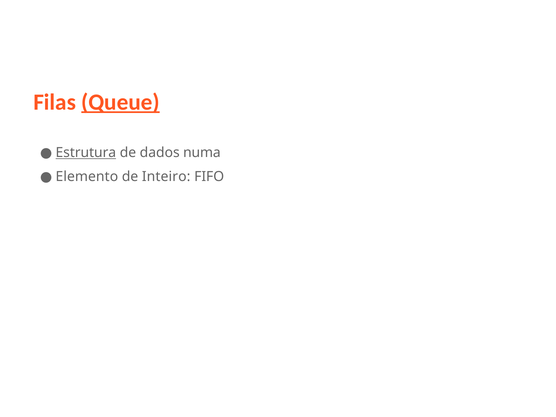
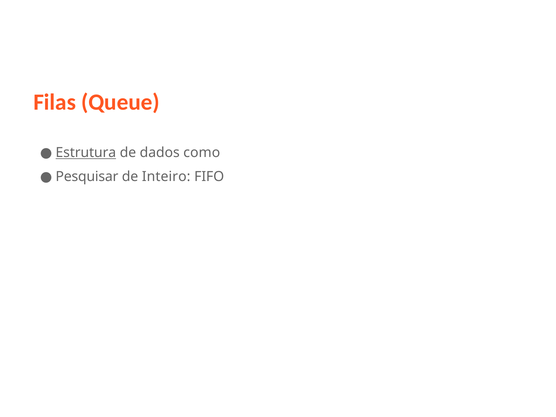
Queue underline: present -> none
numa: numa -> como
Elemento: Elemento -> Pesquisar
